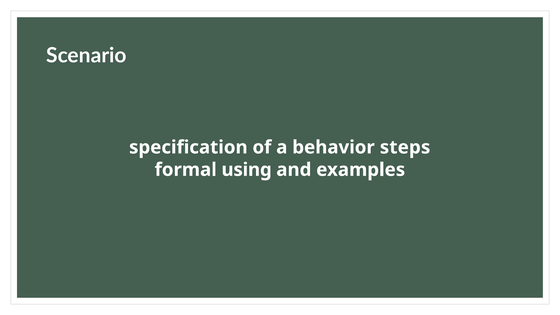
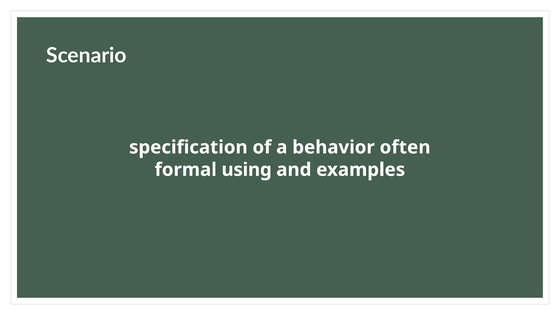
steps: steps -> often
